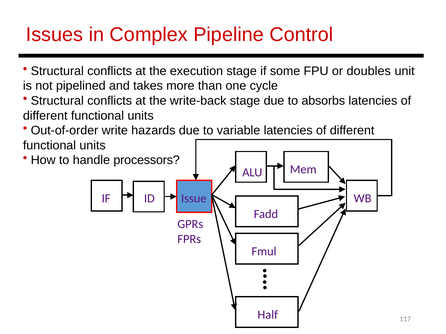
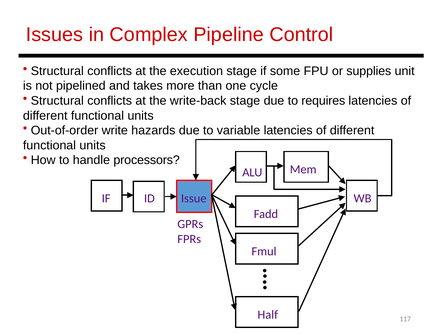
doubles: doubles -> supplies
absorbs: absorbs -> requires
